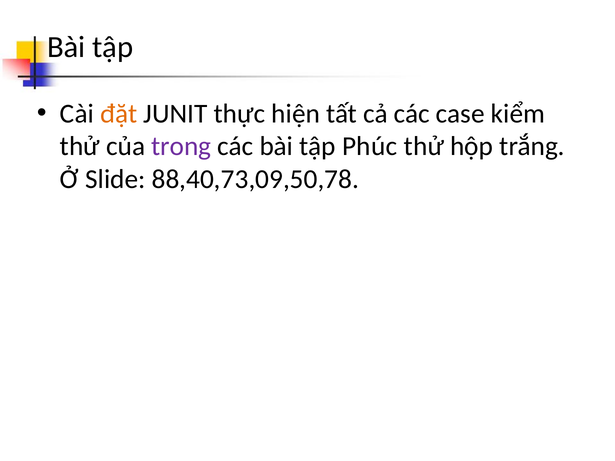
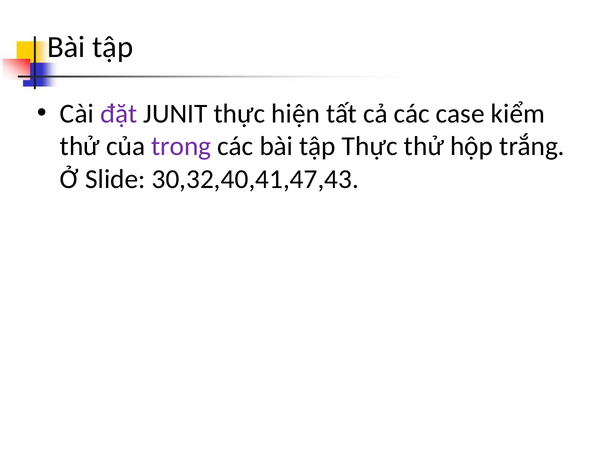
đặt colour: orange -> purple
tập Phúc: Phúc -> Thực
88,40,73,09,50,78: 88,40,73,09,50,78 -> 30,32,40,41,47,43
